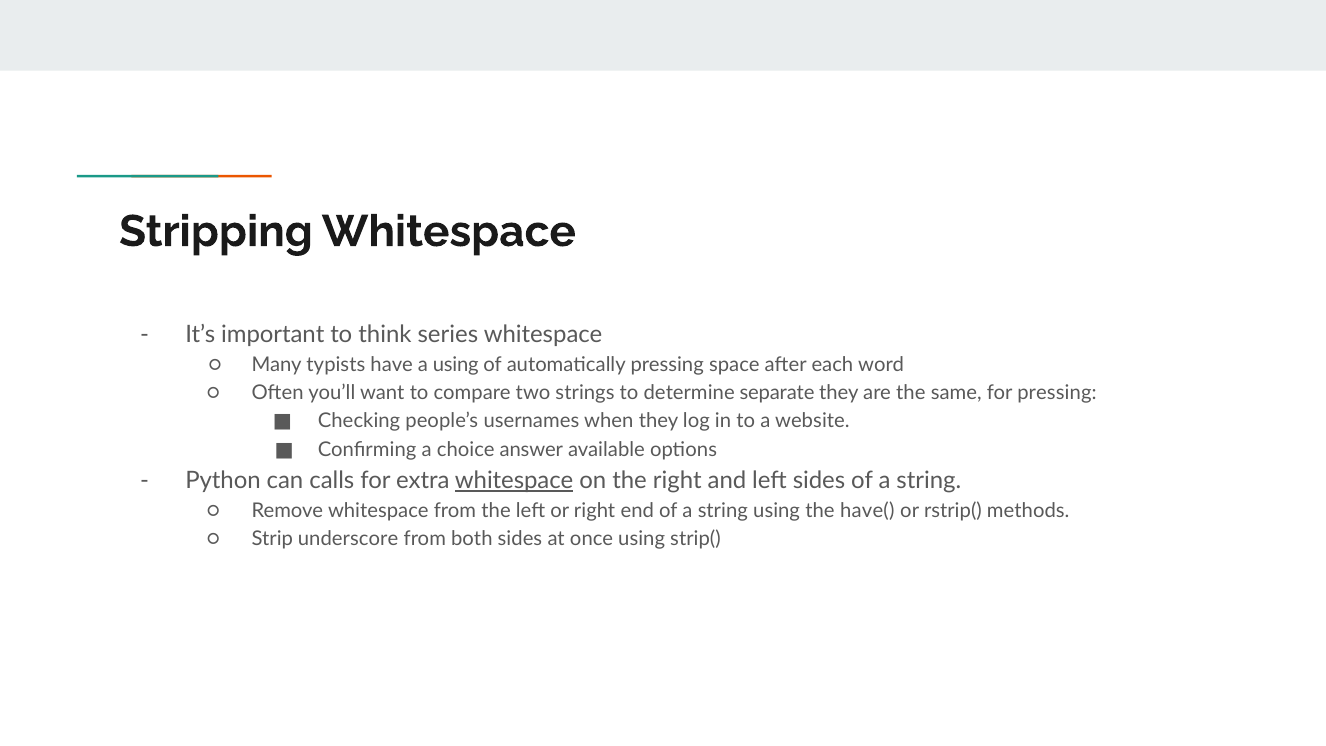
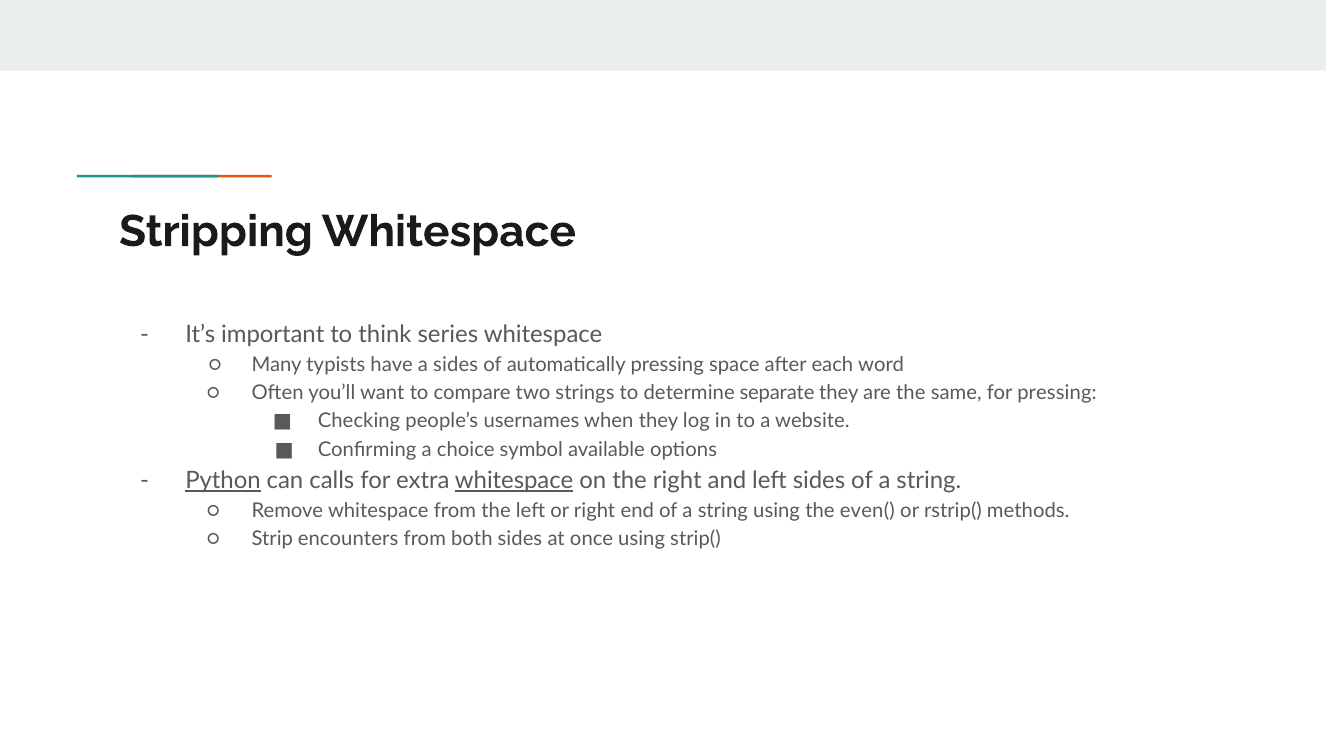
a using: using -> sides
answer: answer -> symbol
Python underline: none -> present
have(: have( -> even(
underscore: underscore -> encounters
